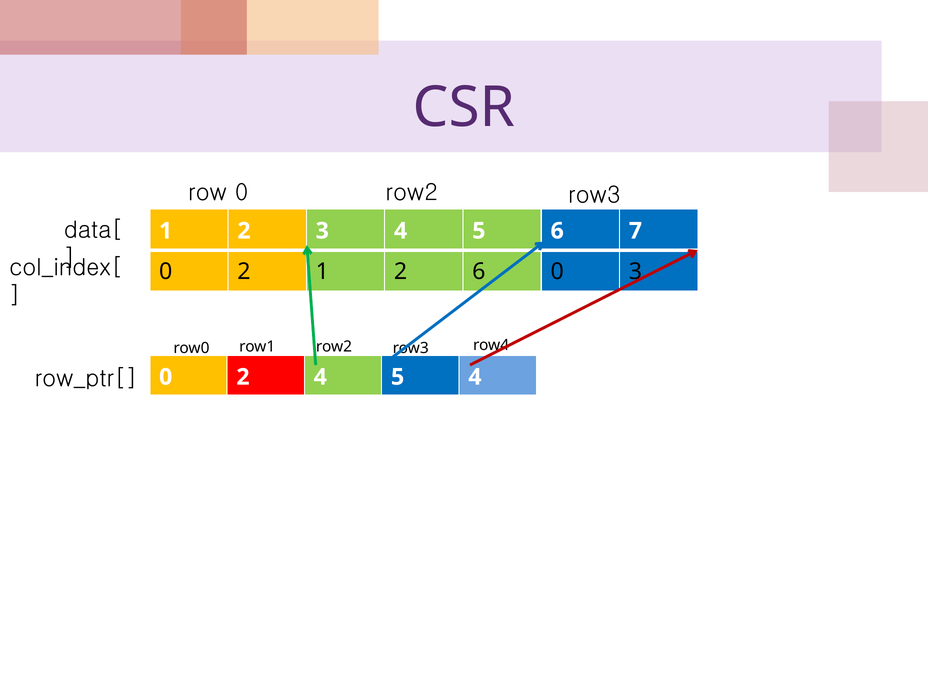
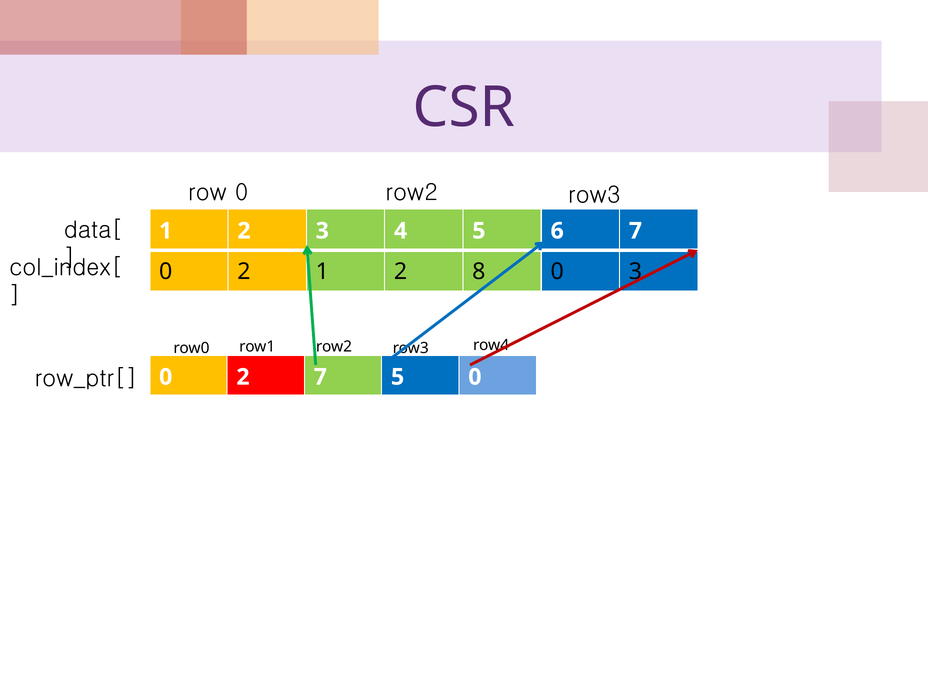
2 6: 6 -> 8
2 4: 4 -> 7
5 4: 4 -> 0
